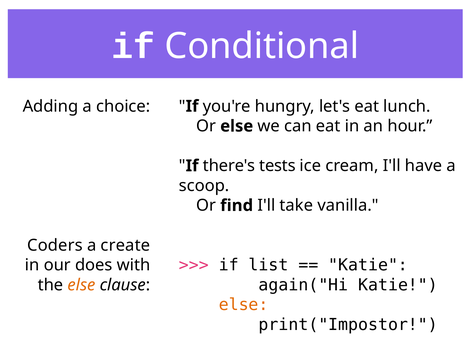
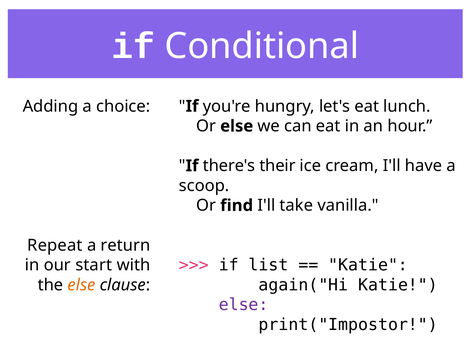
tests: tests -> their
Coders: Coders -> Repeat
create: create -> return
does: does -> start
else at (244, 305) colour: orange -> purple
